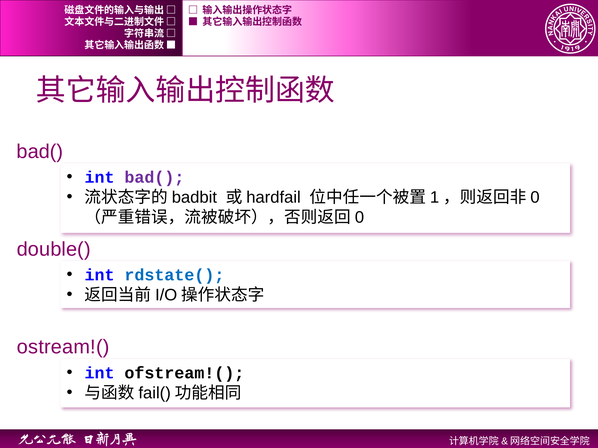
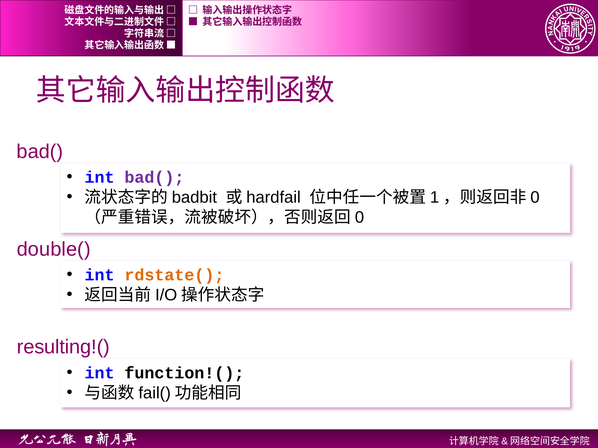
rdstate( colour: blue -> orange
ostream!(: ostream!( -> resulting!(
ofstream!(: ofstream!( -> function!(
